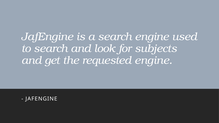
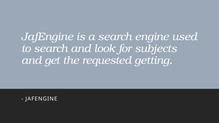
requested engine: engine -> getting
